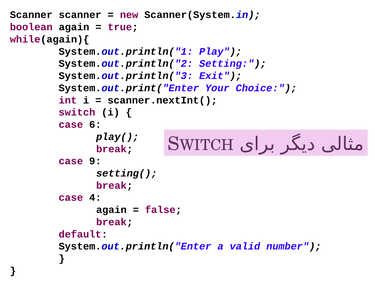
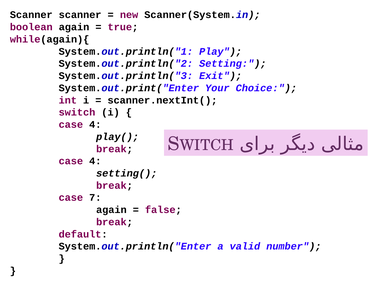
6 at (95, 125): 6 -> 4
9 at (95, 161): 9 -> 4
4: 4 -> 7
